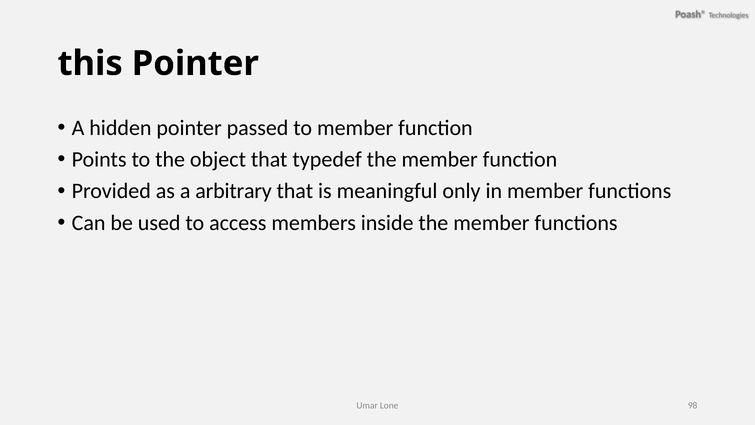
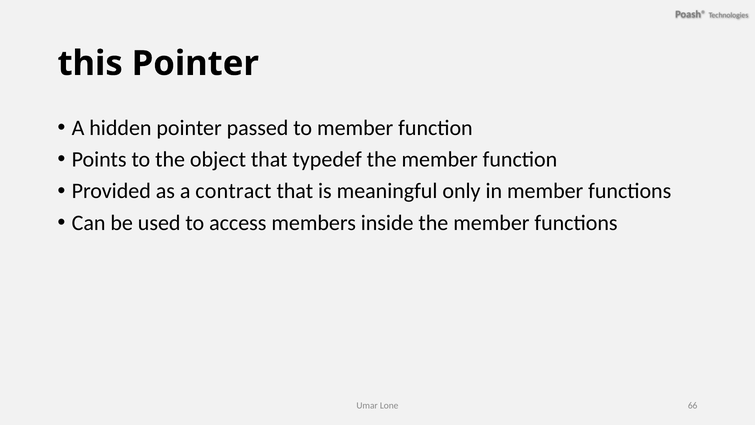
arbitrary: arbitrary -> contract
98: 98 -> 66
